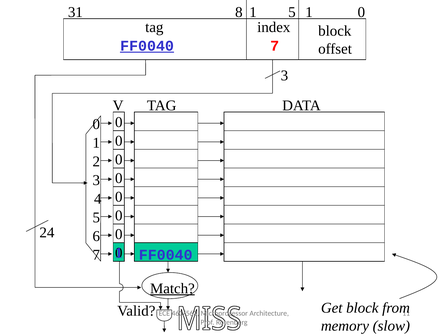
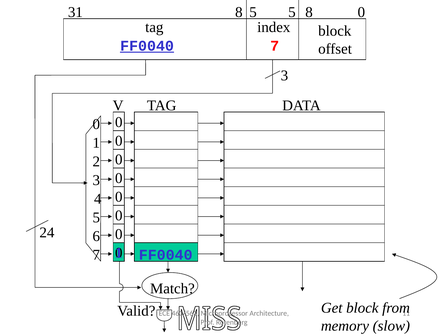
8 1: 1 -> 5
5 1: 1 -> 8
Match underline: present -> none
